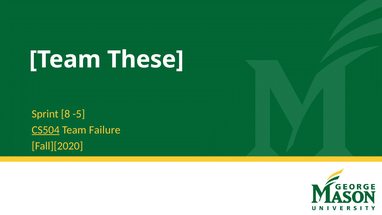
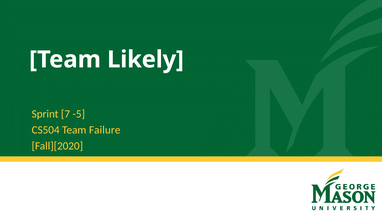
These: These -> Likely
8: 8 -> 7
CS504 underline: present -> none
